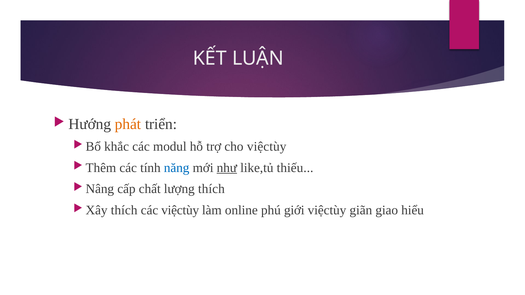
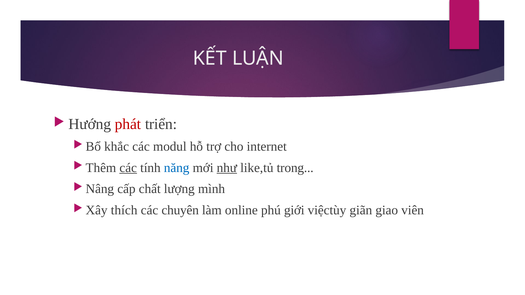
phát colour: orange -> red
cho việctùy: việctùy -> internet
các at (128, 168) underline: none -> present
thiếu: thiếu -> trong
lượng thích: thích -> mình
các việctùy: việctùy -> chuyên
hiểu: hiểu -> viên
